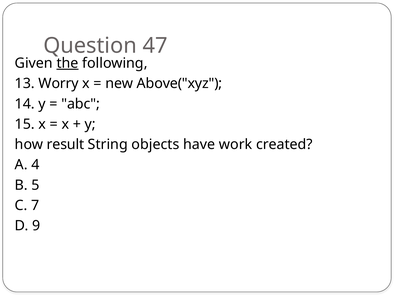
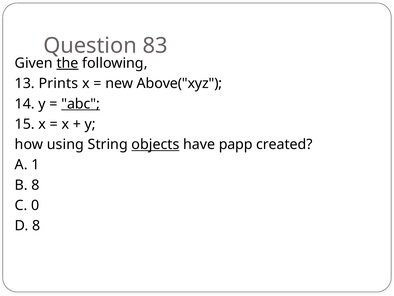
47: 47 -> 83
Worry: Worry -> Prints
abc underline: none -> present
result: result -> using
objects underline: none -> present
work: work -> papp
4: 4 -> 1
B 5: 5 -> 8
7: 7 -> 0
D 9: 9 -> 8
